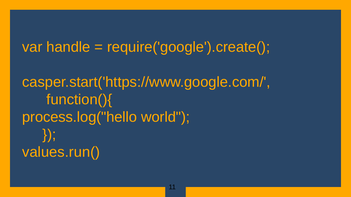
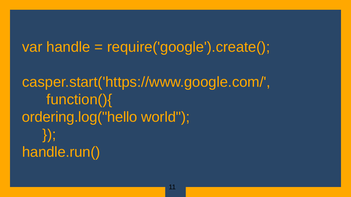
process.log("hello: process.log("hello -> ordering.log("hello
values.run(: values.run( -> handle.run(
